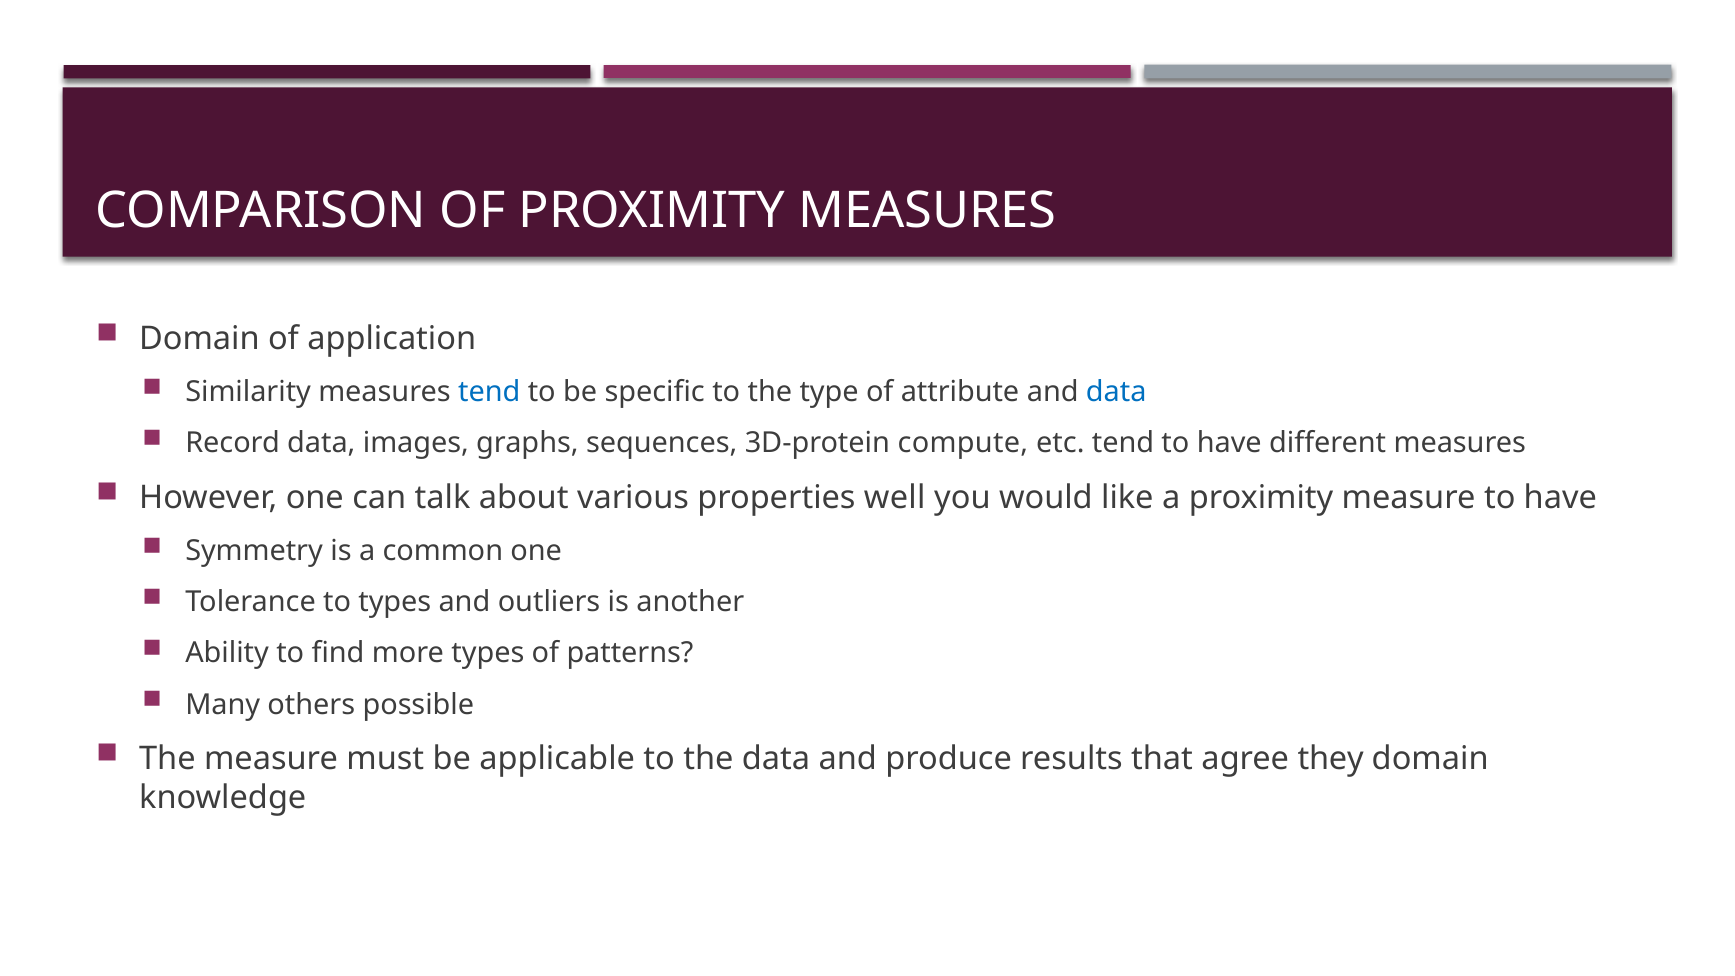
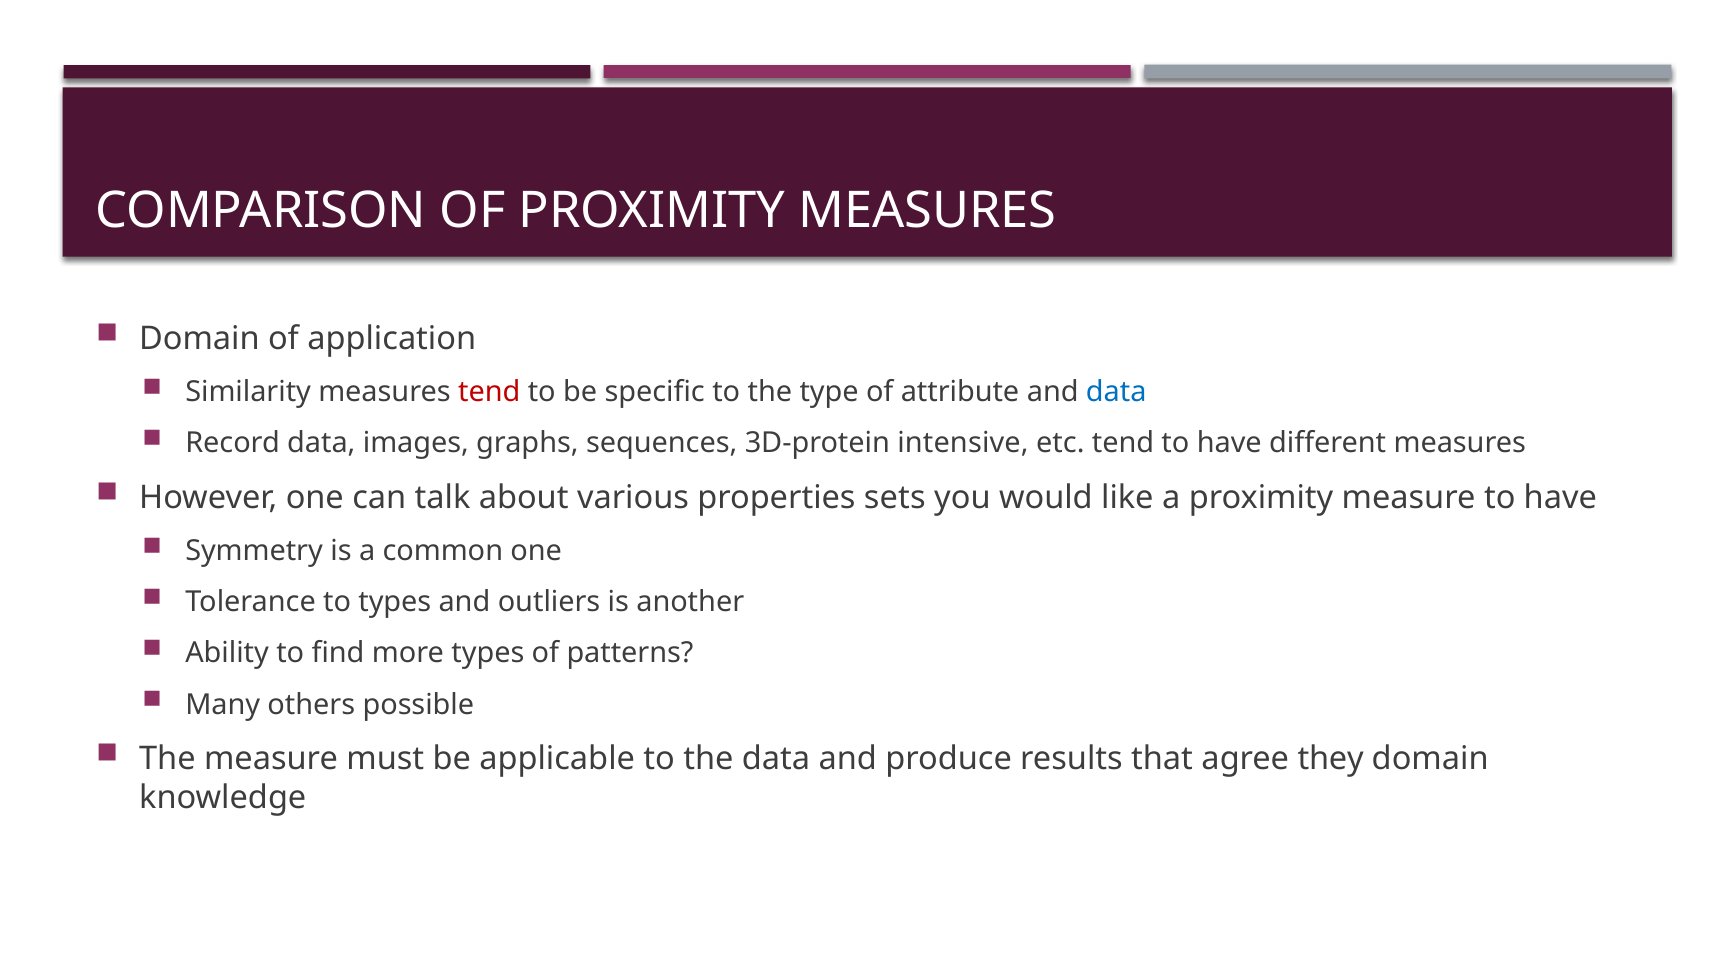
tend at (489, 392) colour: blue -> red
compute: compute -> intensive
well: well -> sets
